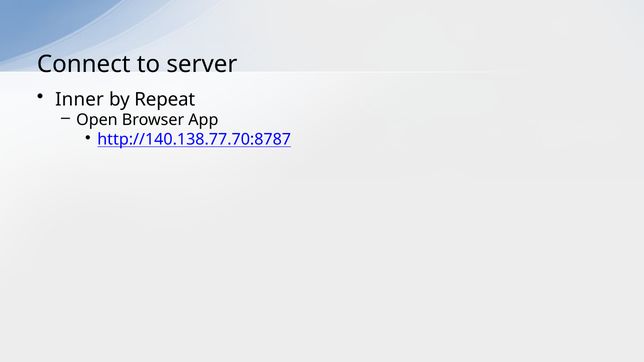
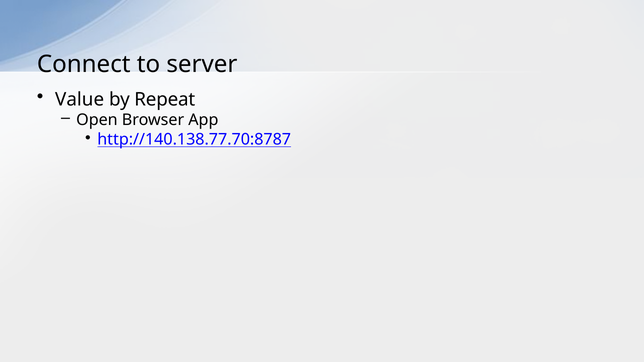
Inner: Inner -> Value
